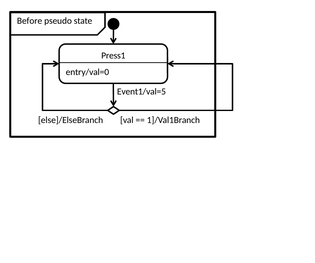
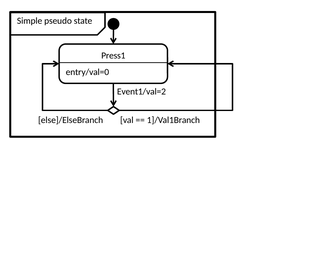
Before: Before -> Simple
Event1/val=5: Event1/val=5 -> Event1/val=2
